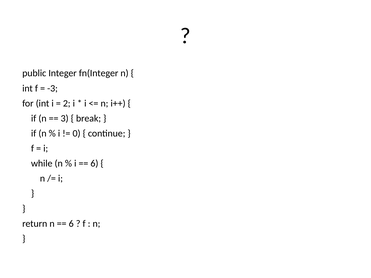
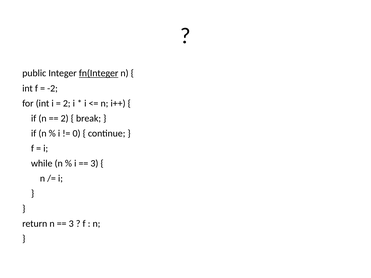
fn(Integer underline: none -> present
-3: -3 -> -2
3 at (65, 118): 3 -> 2
6 at (94, 164): 6 -> 3
6 at (71, 224): 6 -> 3
